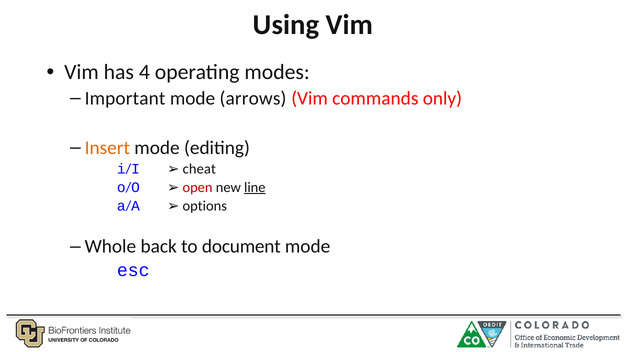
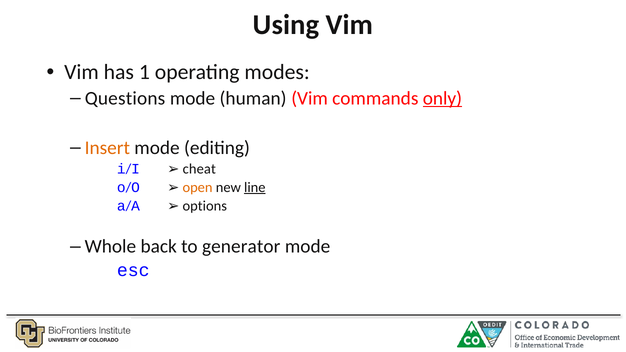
4: 4 -> 1
Important: Important -> Questions
arrows: arrows -> human
only underline: none -> present
open colour: red -> orange
document: document -> generator
